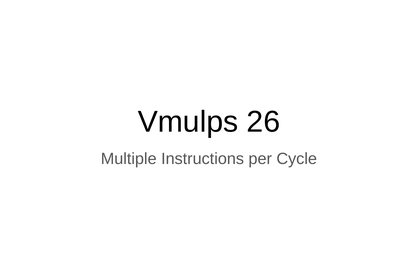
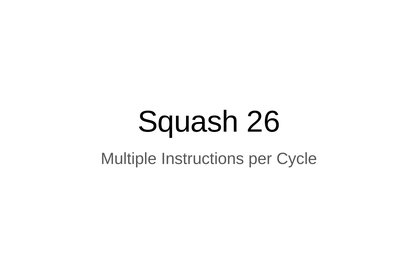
Vmulps: Vmulps -> Squash
